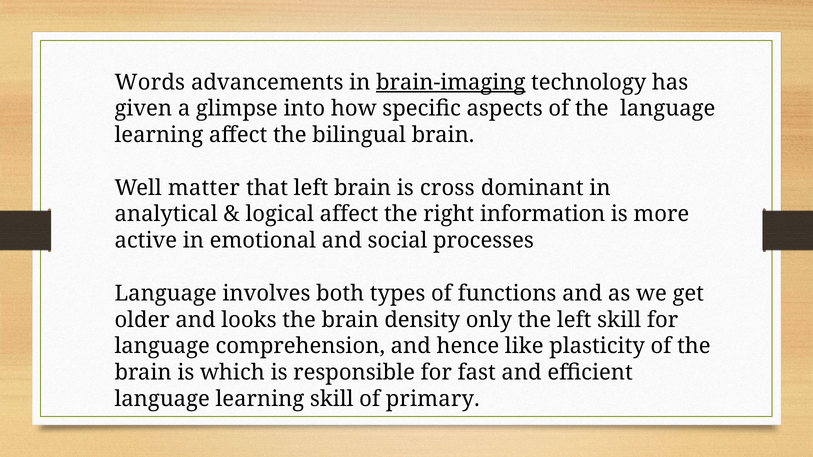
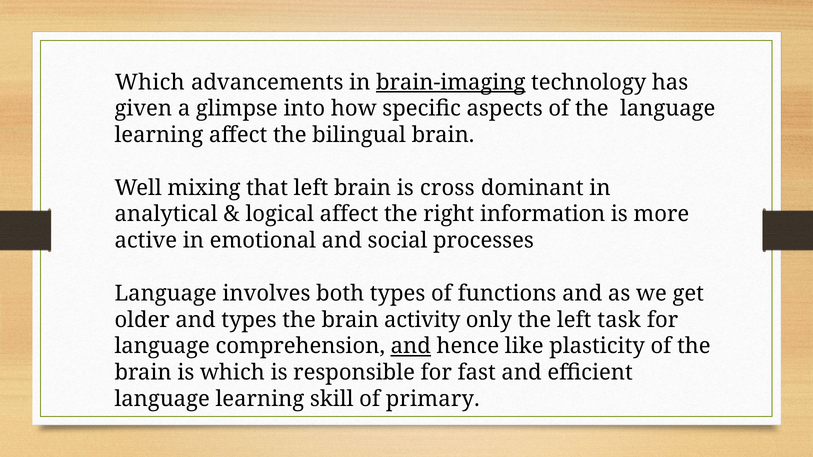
Words at (150, 82): Words -> Which
matter: matter -> mixing
and looks: looks -> types
density: density -> activity
left skill: skill -> task
and at (411, 346) underline: none -> present
